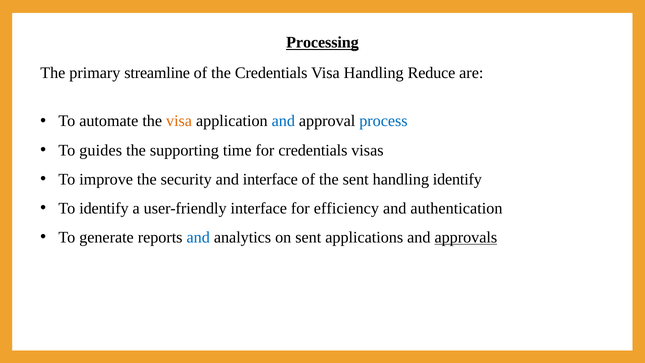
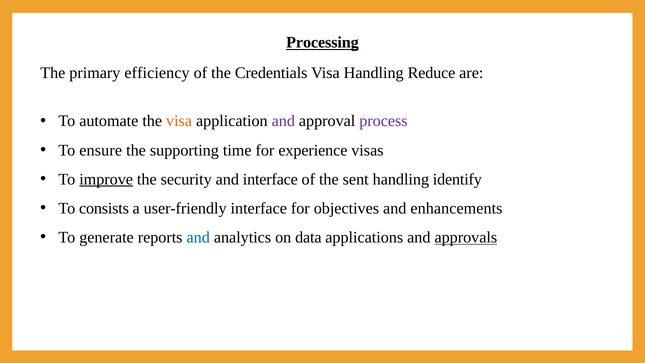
streamline: streamline -> efficiency
and at (283, 121) colour: blue -> purple
process colour: blue -> purple
guides: guides -> ensure
for credentials: credentials -> experience
improve underline: none -> present
To identify: identify -> consists
efficiency: efficiency -> objectives
authentication: authentication -> enhancements
on sent: sent -> data
